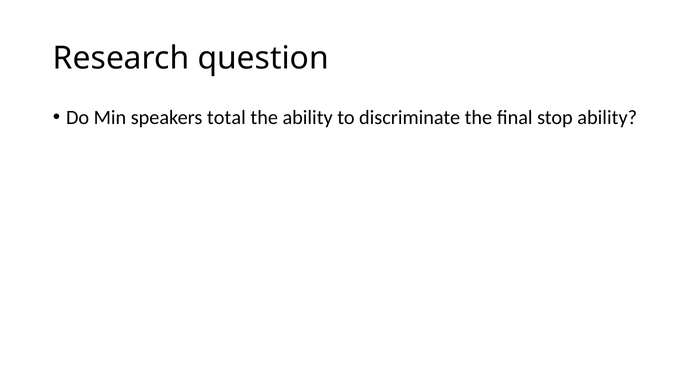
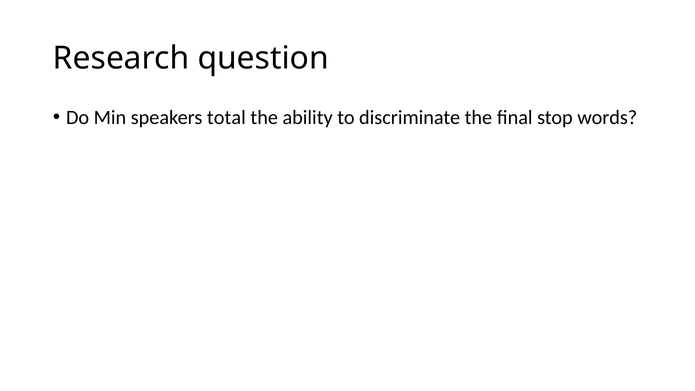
stop ability: ability -> words
